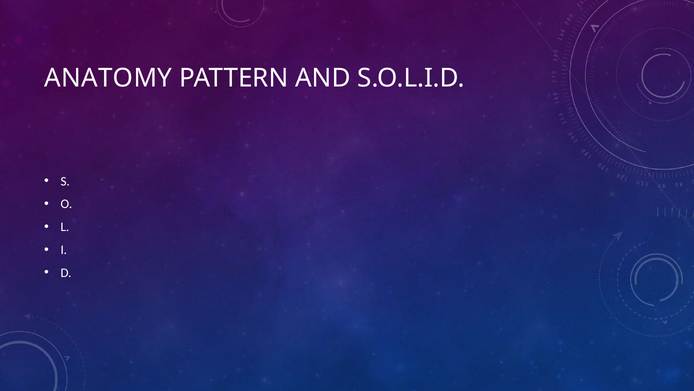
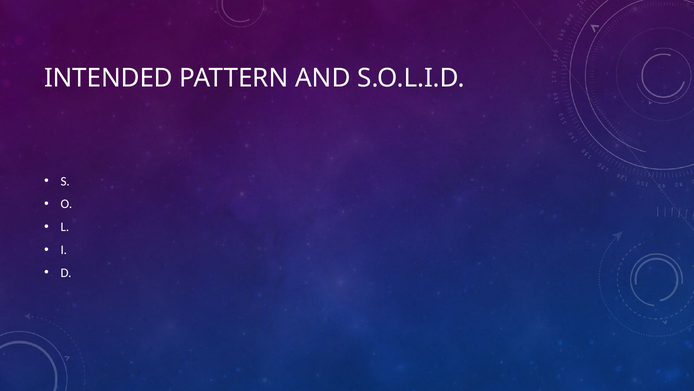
ANATOMY: ANATOMY -> INTENDED
